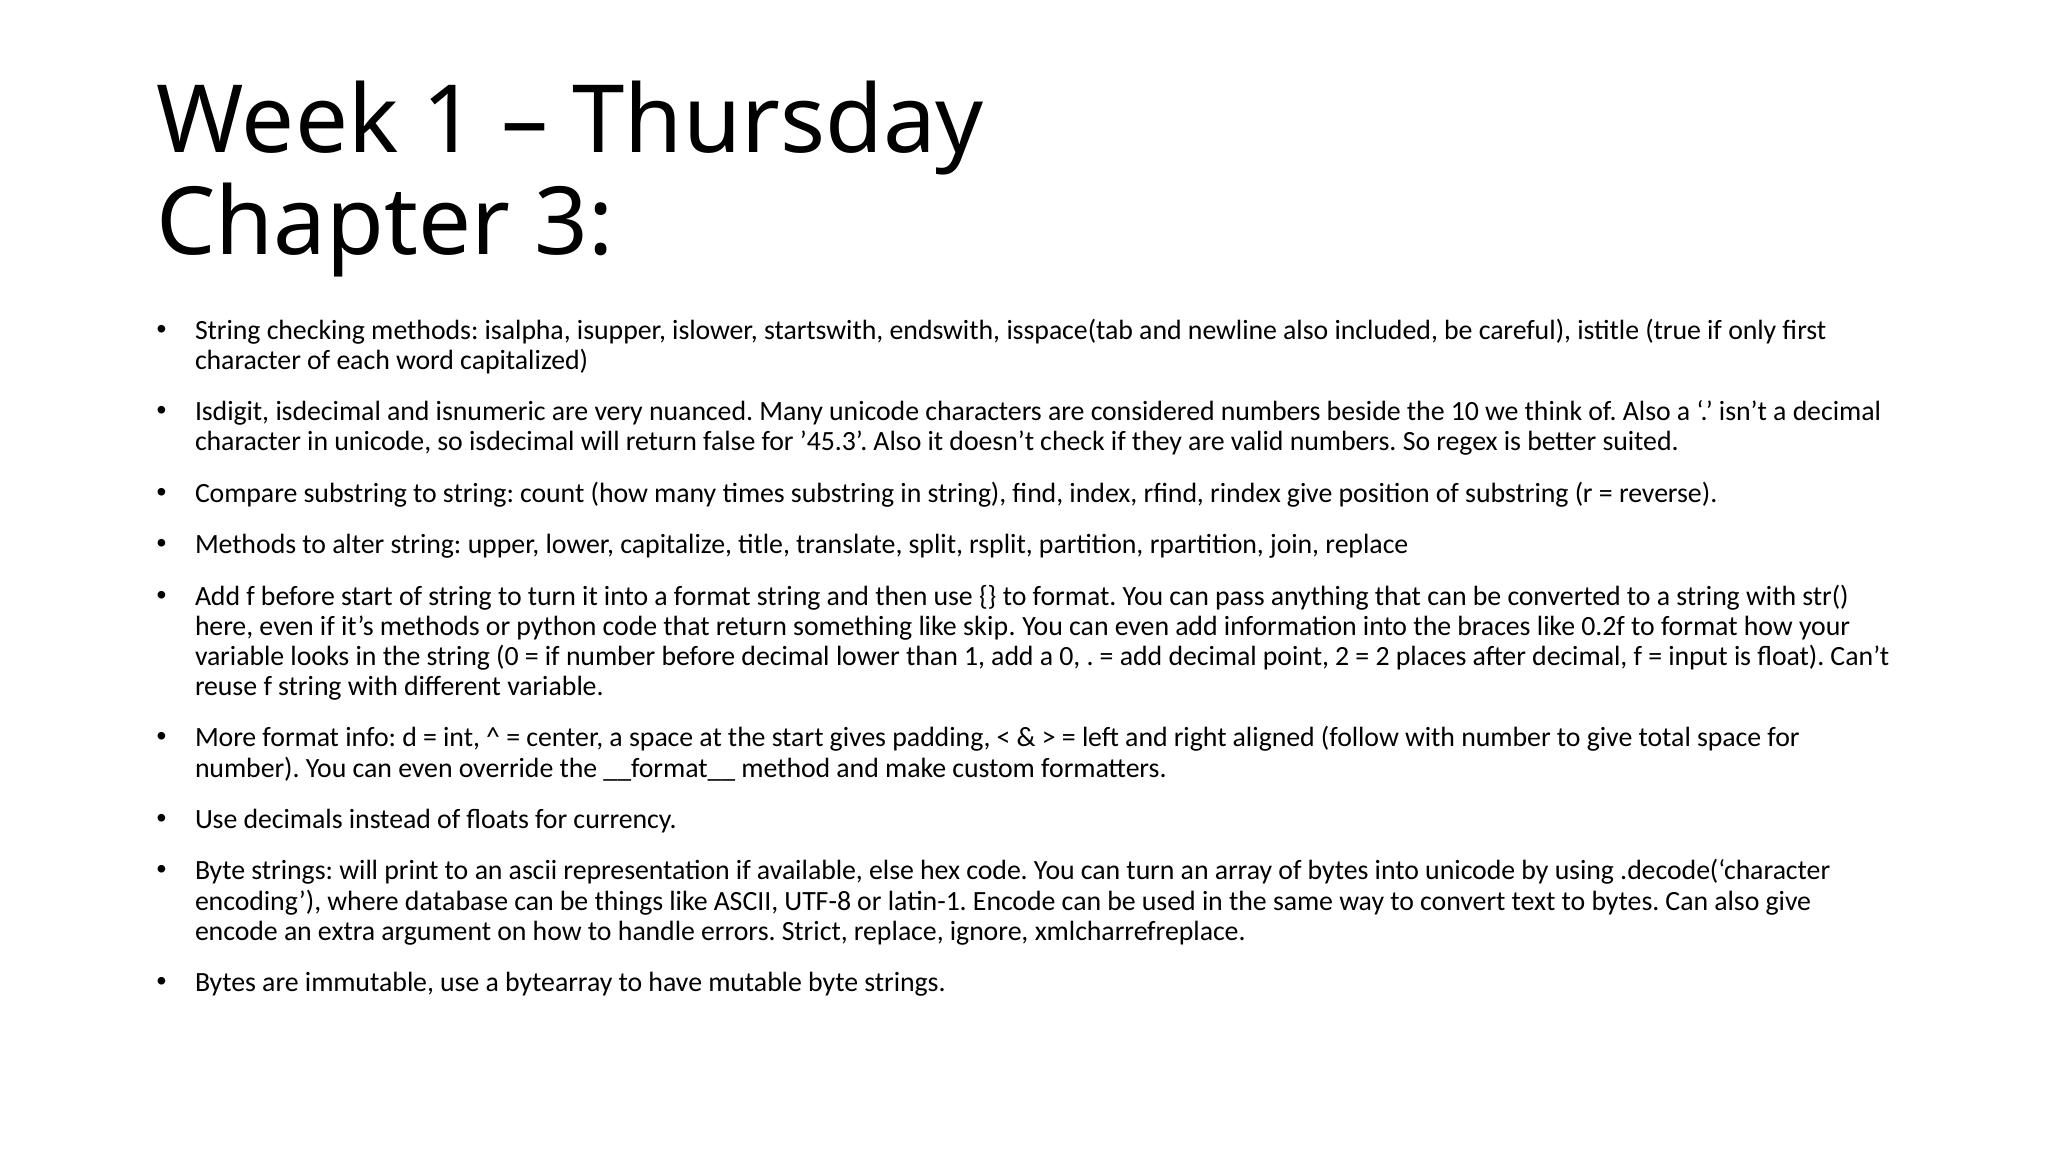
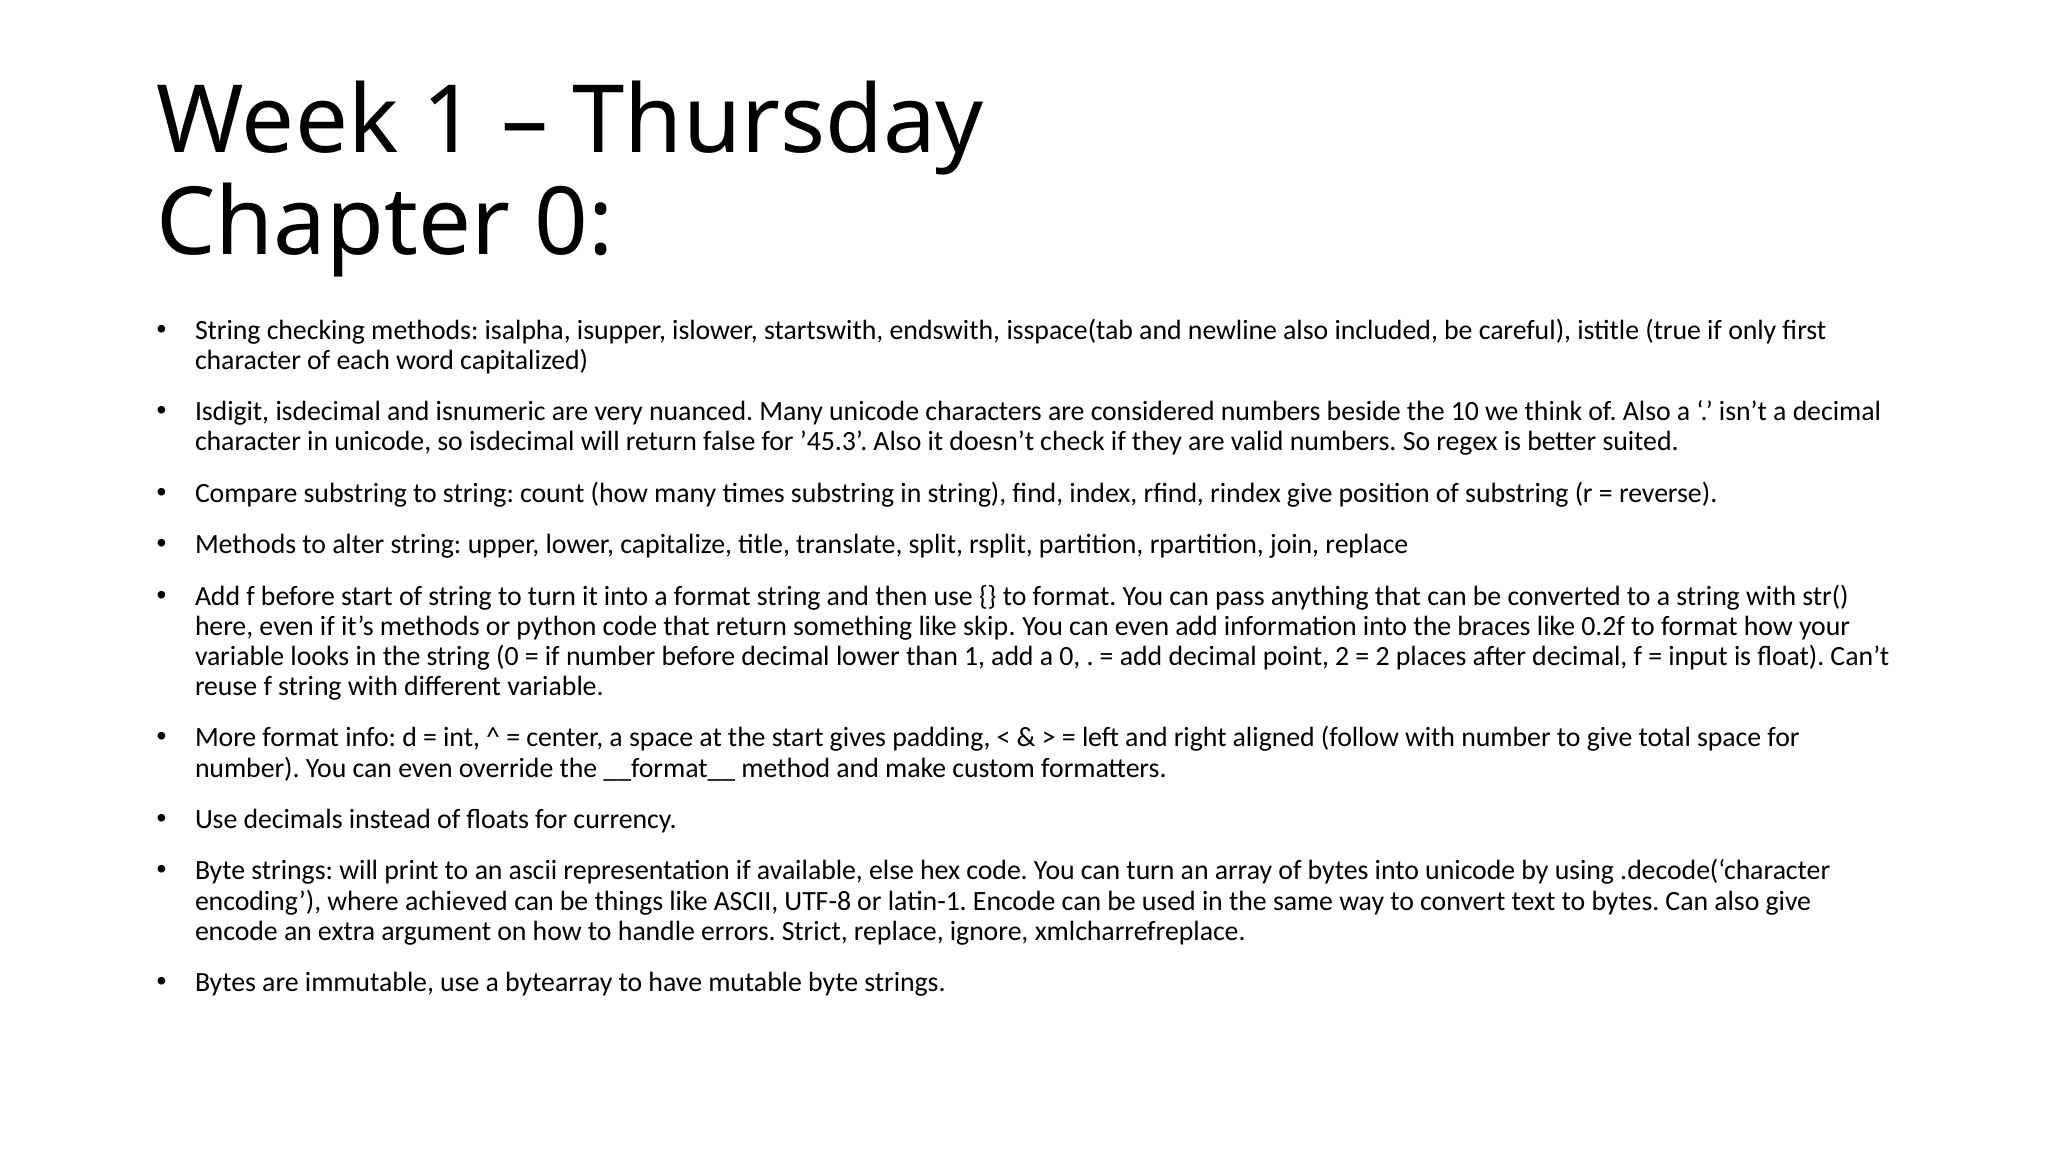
Chapter 3: 3 -> 0
database: database -> achieved
